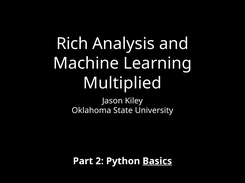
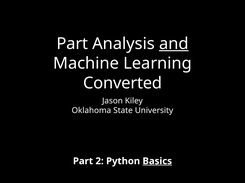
Rich at (72, 44): Rich -> Part
and underline: none -> present
Multiplied: Multiplied -> Converted
